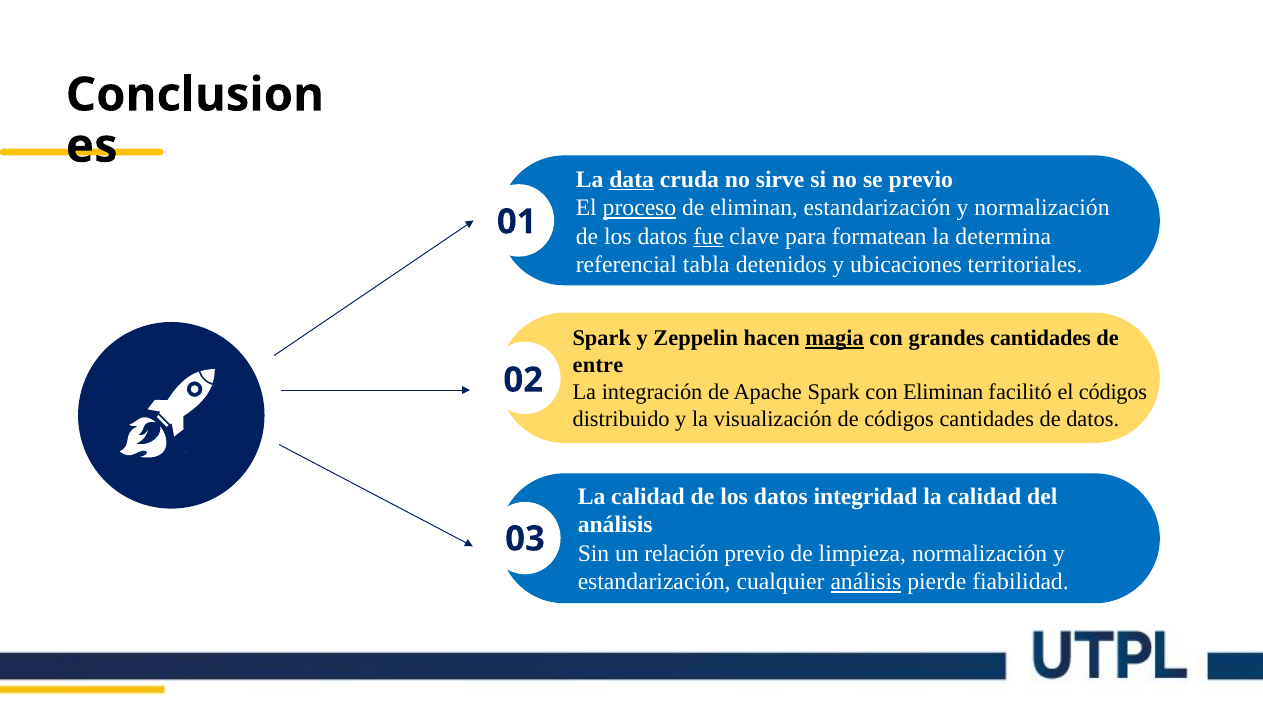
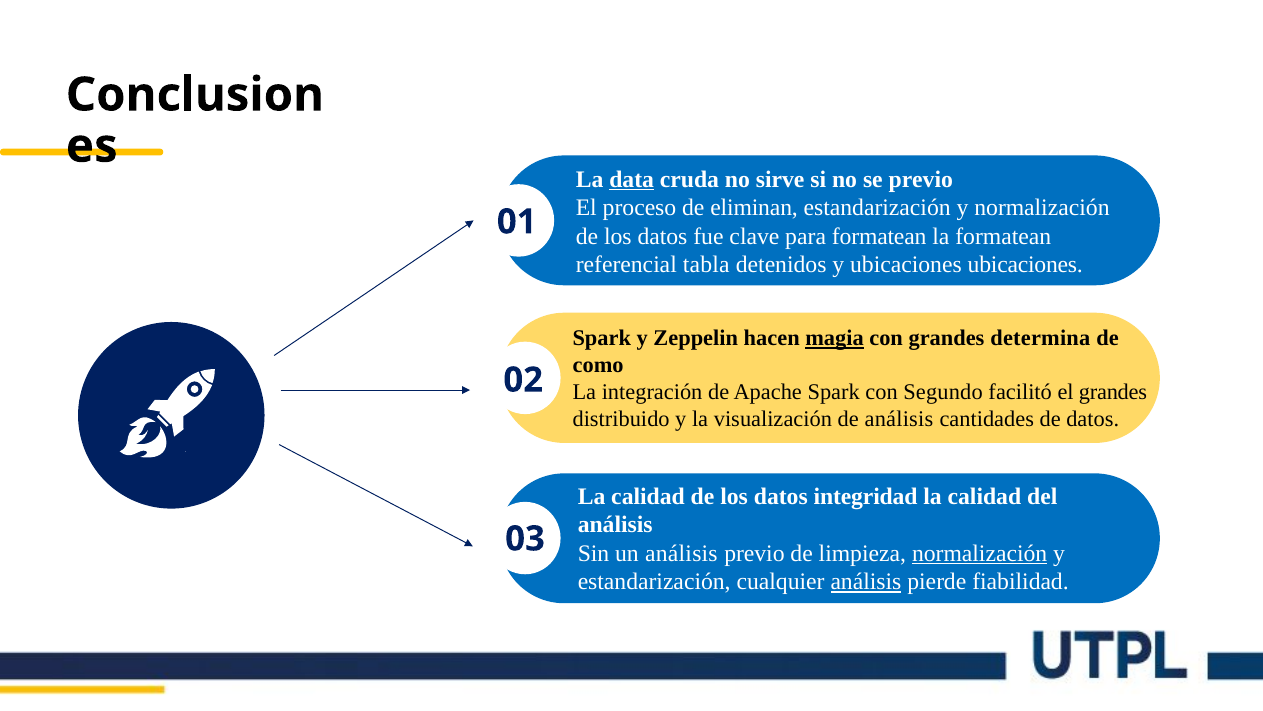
proceso underline: present -> none
fue underline: present -> none
la determina: determina -> formatean
ubicaciones territoriales: territoriales -> ubicaciones
grandes cantidades: cantidades -> determina
entre: entre -> como
con Eliminan: Eliminan -> Segundo
el códigos: códigos -> grandes
de códigos: códigos -> análisis
un relación: relación -> análisis
normalización at (980, 553) underline: none -> present
